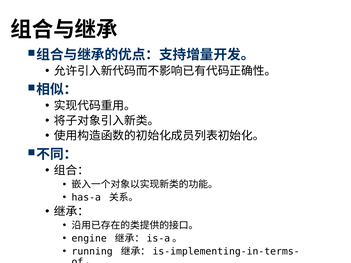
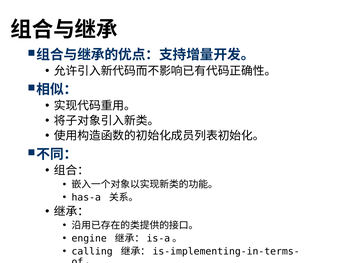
running: running -> calling
